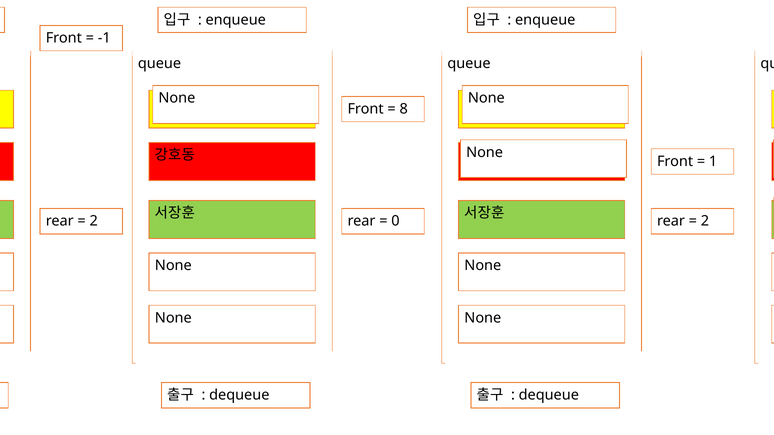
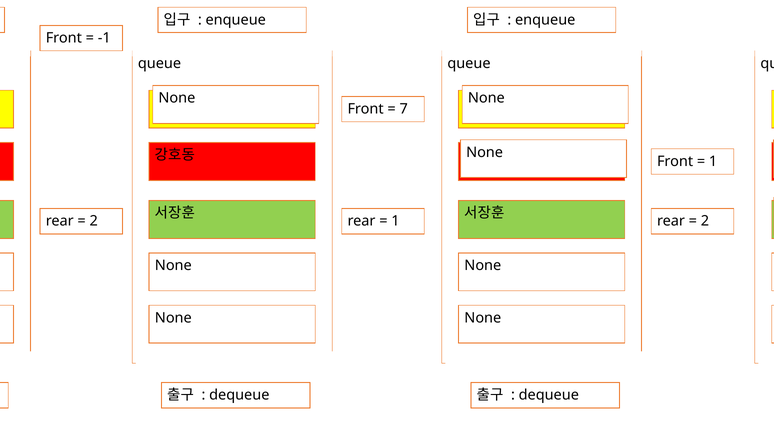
8: 8 -> 7
0 at (395, 221): 0 -> 1
